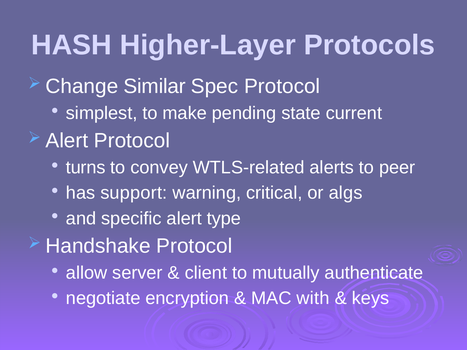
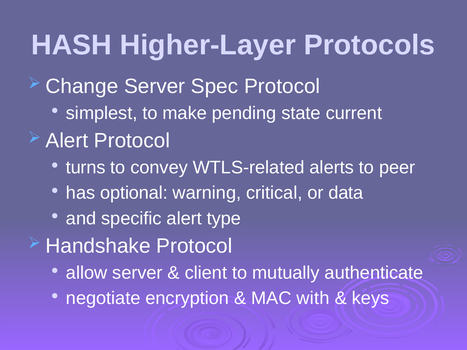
Change Similar: Similar -> Server
support: support -> optional
algs: algs -> data
